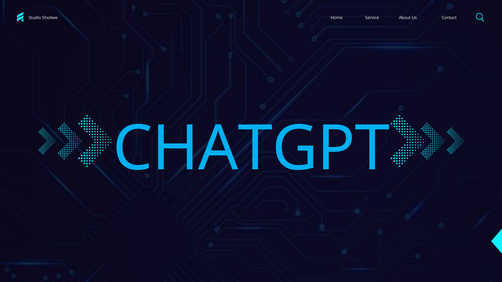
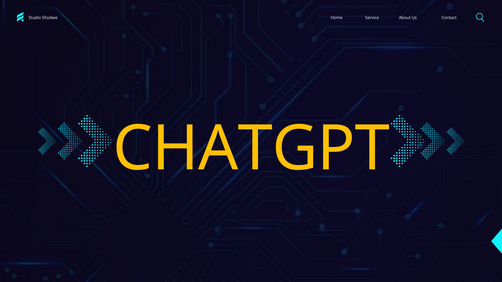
CHATGPT colour: light blue -> yellow
